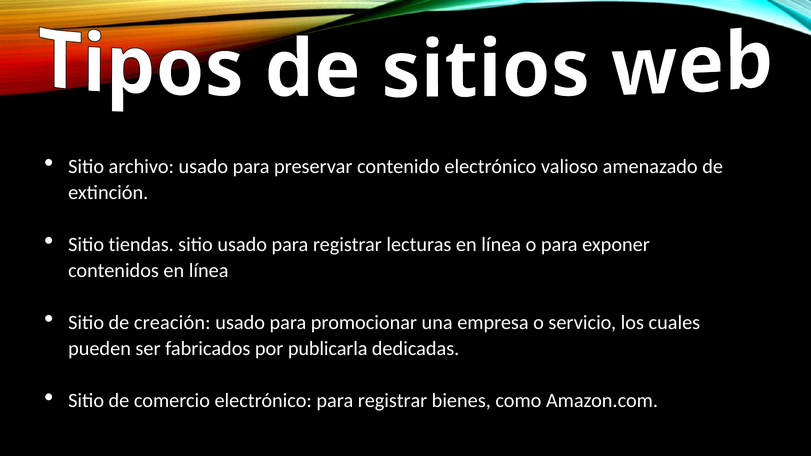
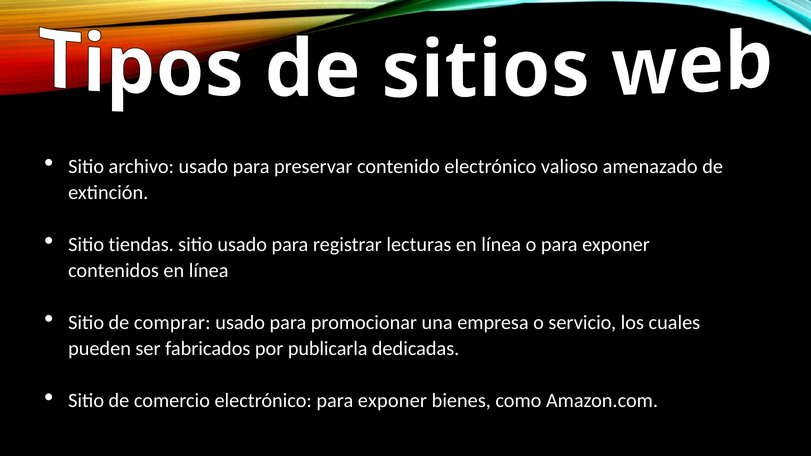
creación: creación -> comprar
electrónico para registrar: registrar -> exponer
